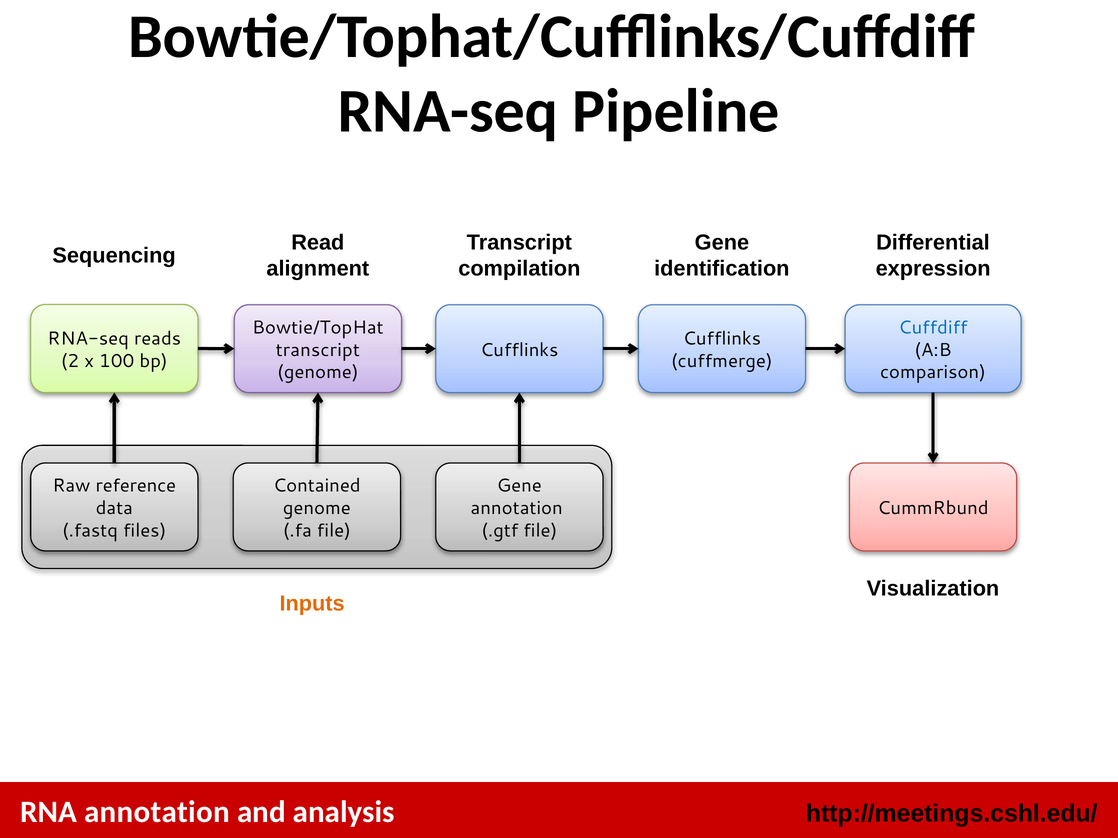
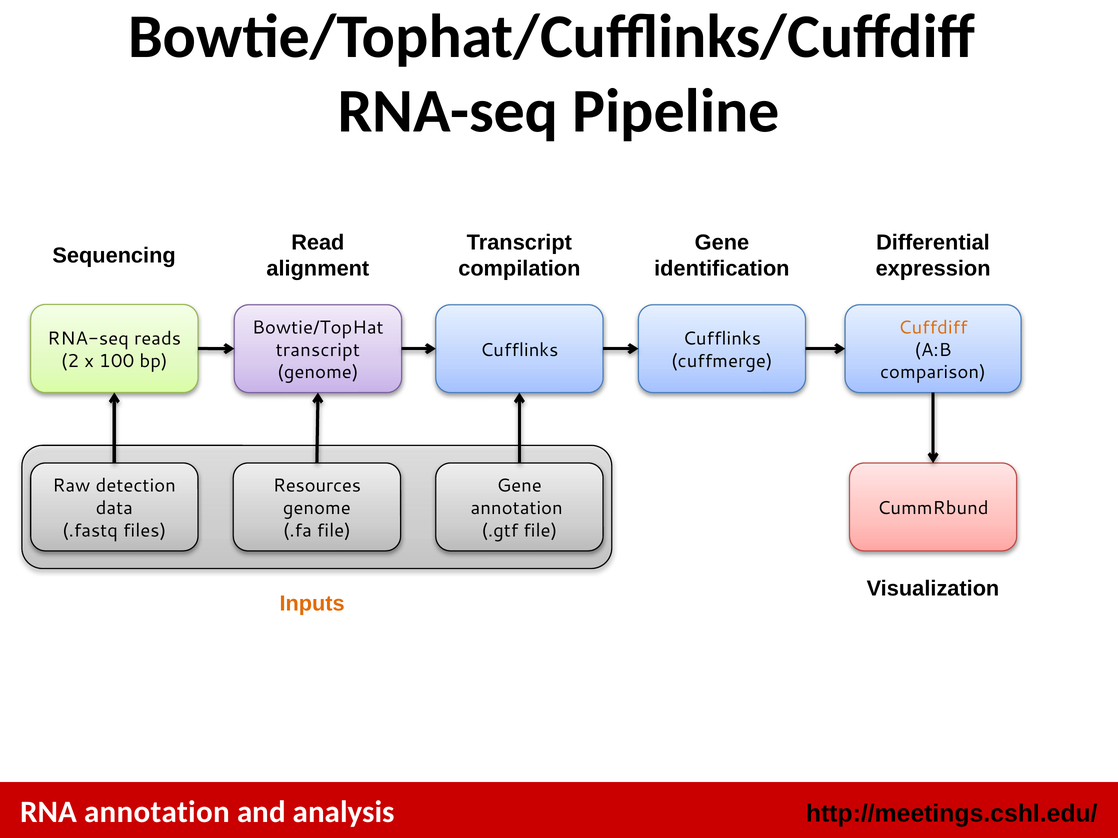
Cuffdiff colour: blue -> orange
reference: reference -> detection
Contained: Contained -> Resources
